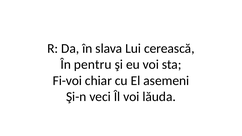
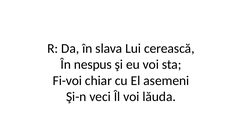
pentru: pentru -> nespus
